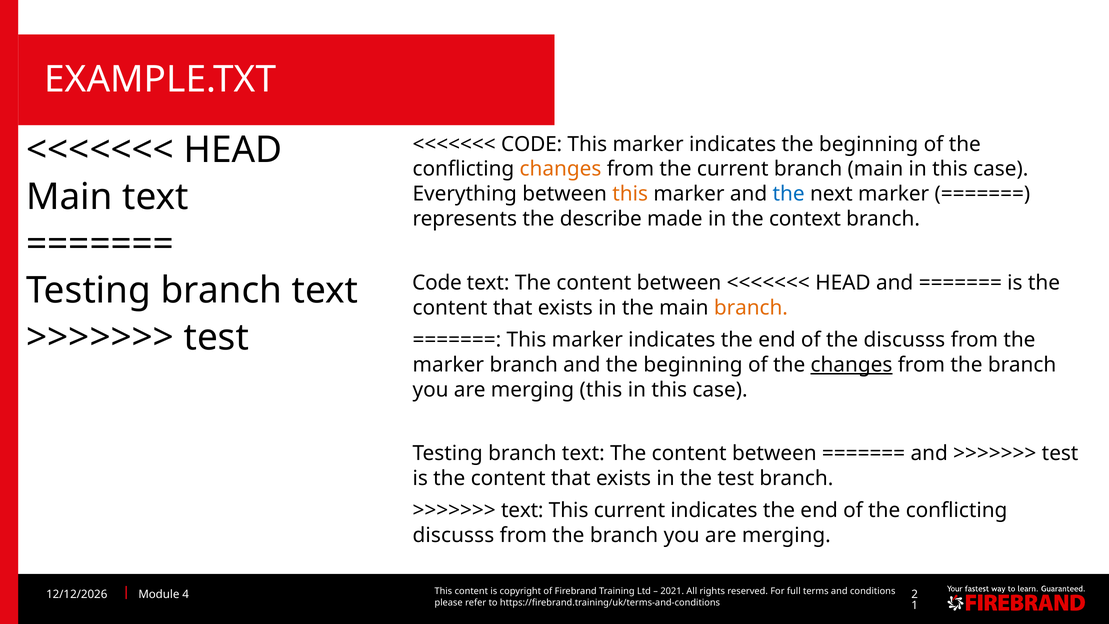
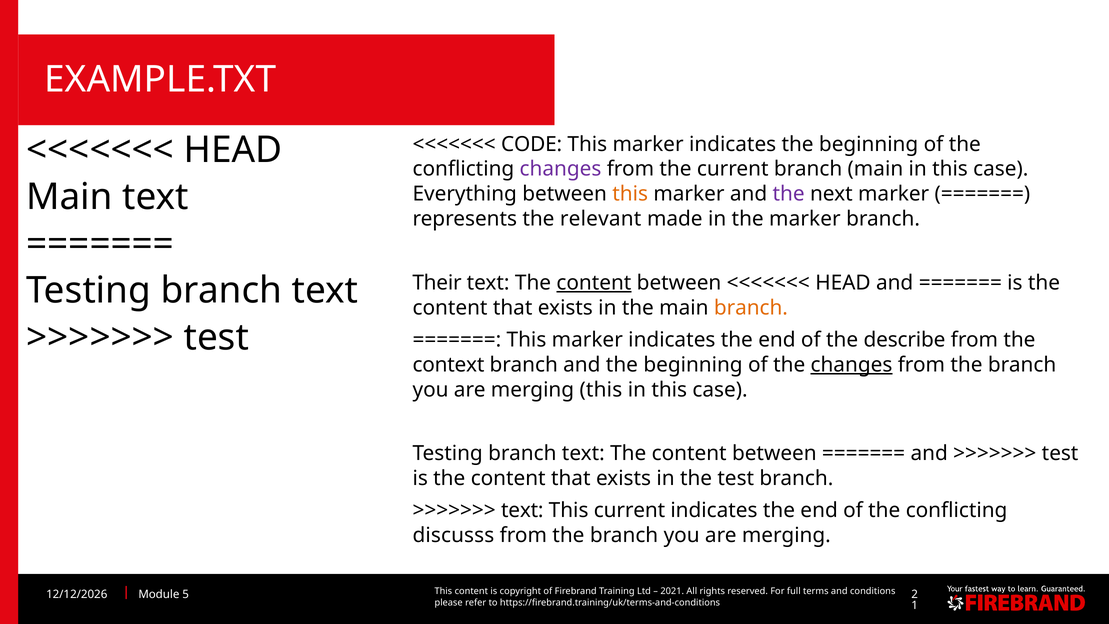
changes at (560, 169) colour: orange -> purple
the at (789, 194) colour: blue -> purple
describe: describe -> relevant
the context: context -> marker
Code at (437, 283): Code -> Their
content at (594, 283) underline: none -> present
the discusss: discusss -> describe
marker at (448, 365): marker -> context
4: 4 -> 5
